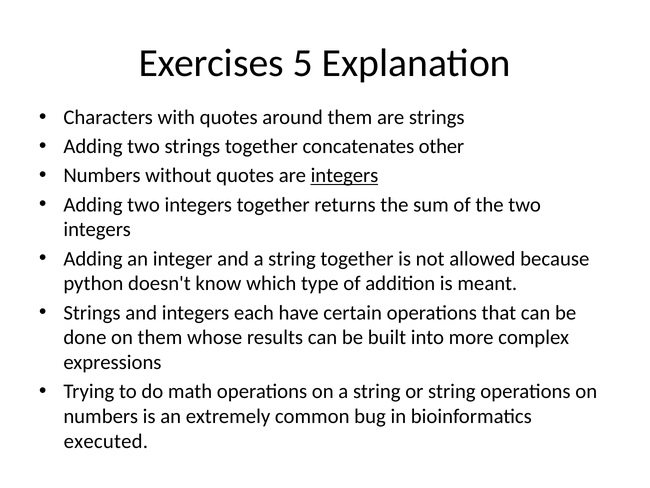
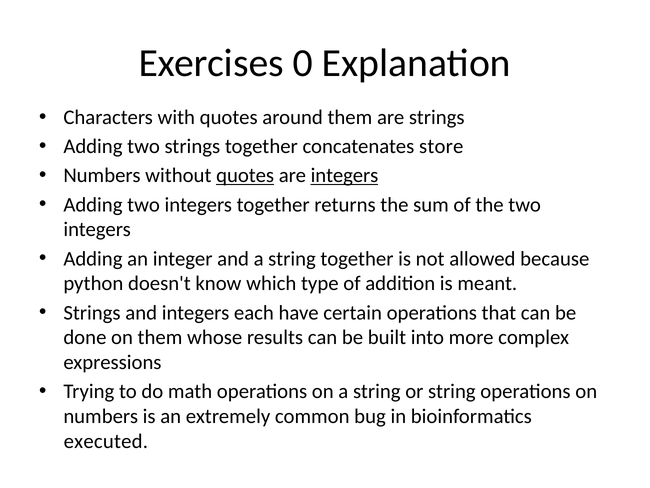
5: 5 -> 0
other: other -> store
quotes at (245, 175) underline: none -> present
